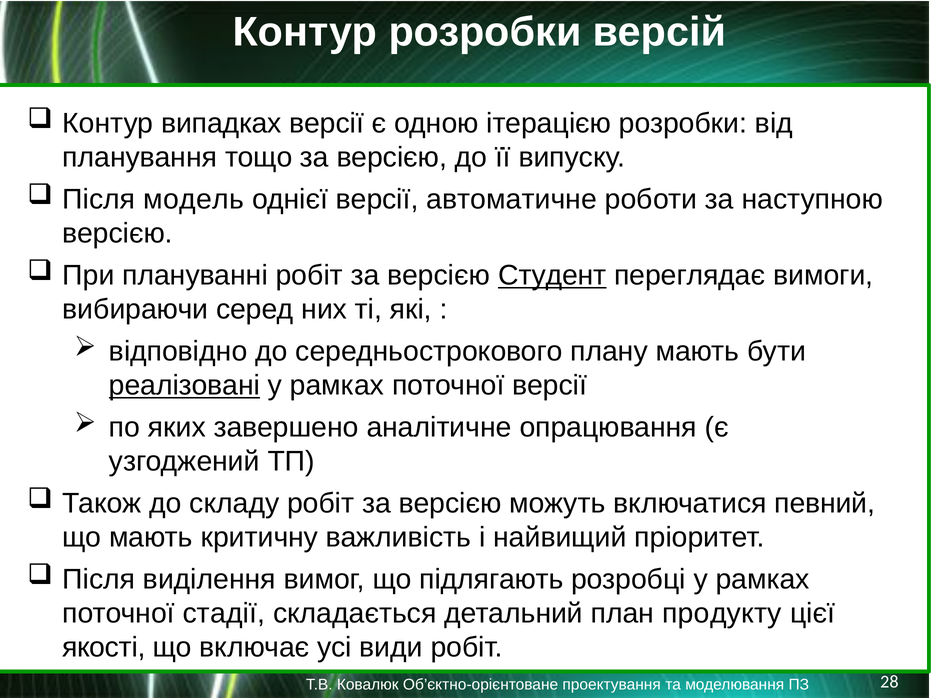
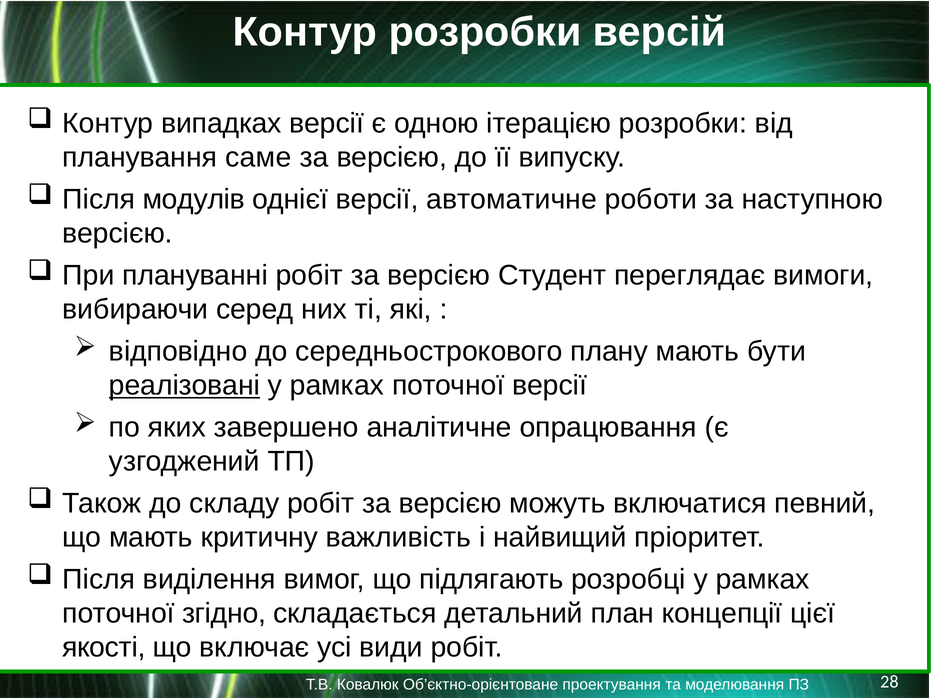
тощо: тощо -> саме
модель: модель -> модулів
Студент underline: present -> none
стадії: стадії -> згідно
продукту: продукту -> концепції
